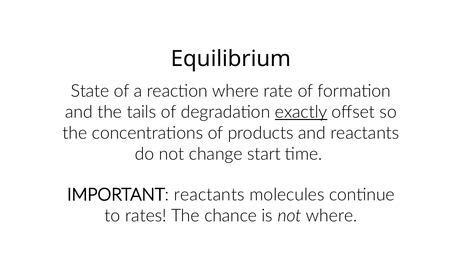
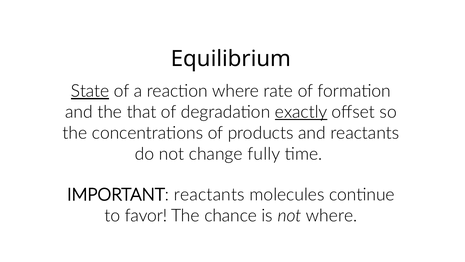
State underline: none -> present
tails: tails -> that
start: start -> fully
rates: rates -> favor
